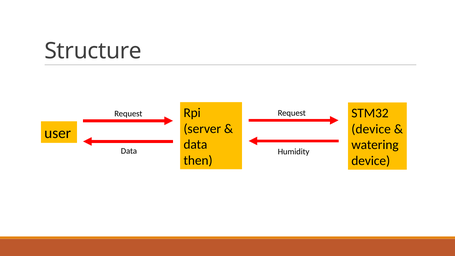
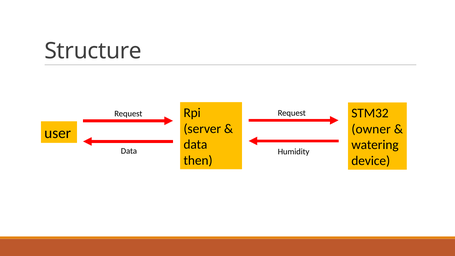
device at (371, 129): device -> owner
